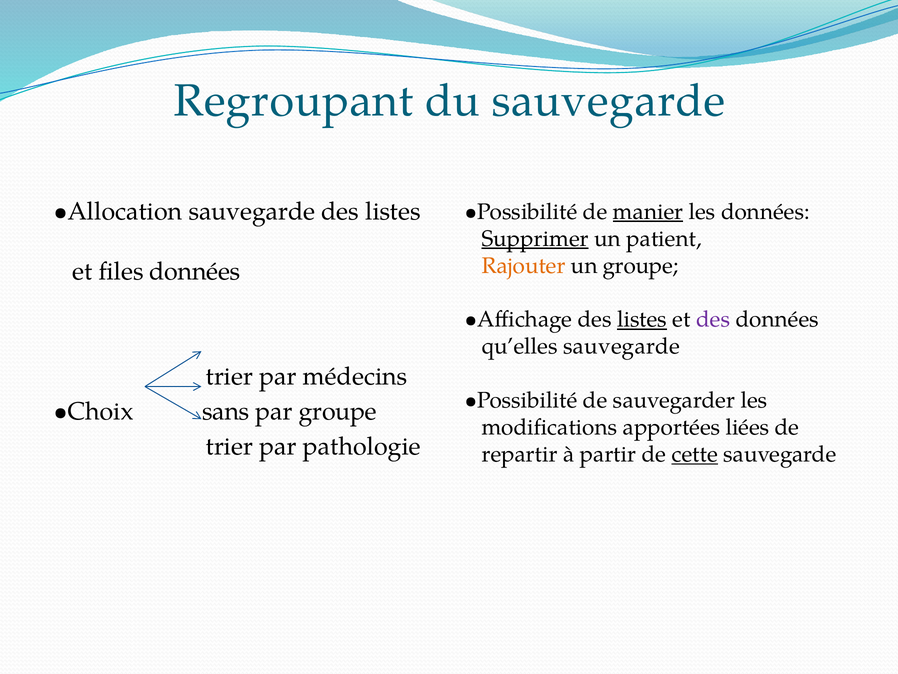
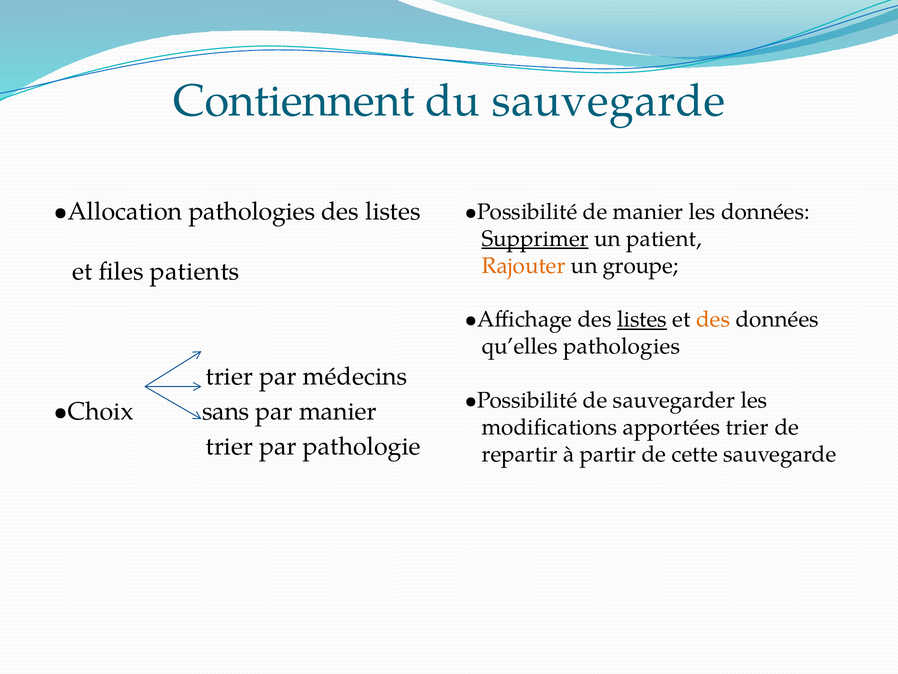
Regroupant: Regroupant -> Contiennent
Allocation sauvegarde: sauvegarde -> pathologies
manier at (648, 212) underline: present -> none
files données: données -> patients
des at (713, 319) colour: purple -> orange
qu’elles sauvegarde: sauvegarde -> pathologies
par groupe: groupe -> manier
apportées liées: liées -> trier
cette underline: present -> none
